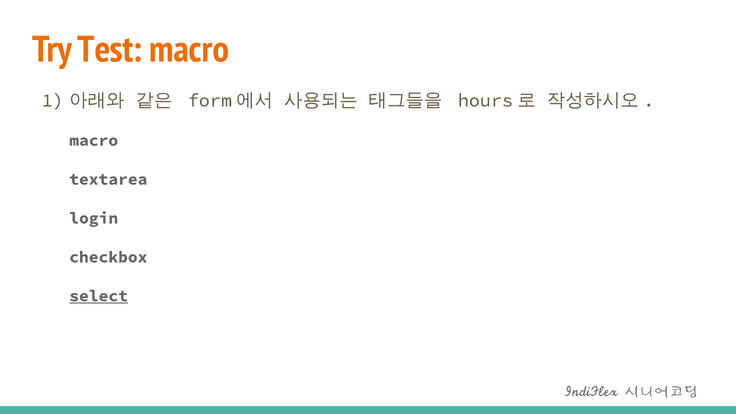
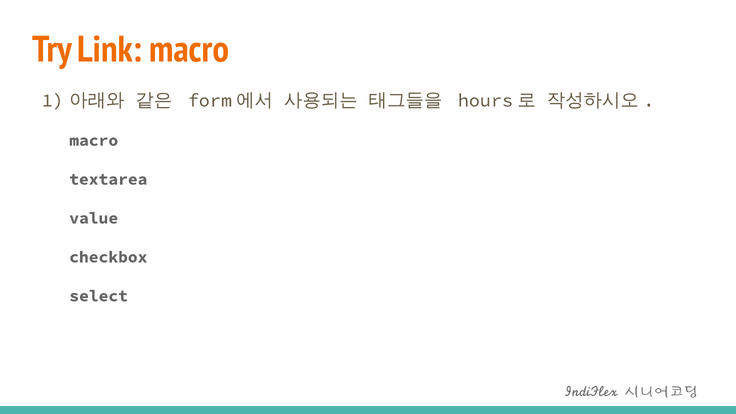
Test: Test -> Link
login: login -> value
select underline: present -> none
